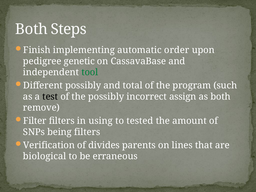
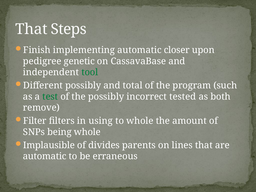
Both at (31, 29): Both -> That
order: order -> closer
test colour: black -> green
assign: assign -> tested
to tested: tested -> whole
being filters: filters -> whole
Verification: Verification -> Implausible
biological at (45, 156): biological -> automatic
